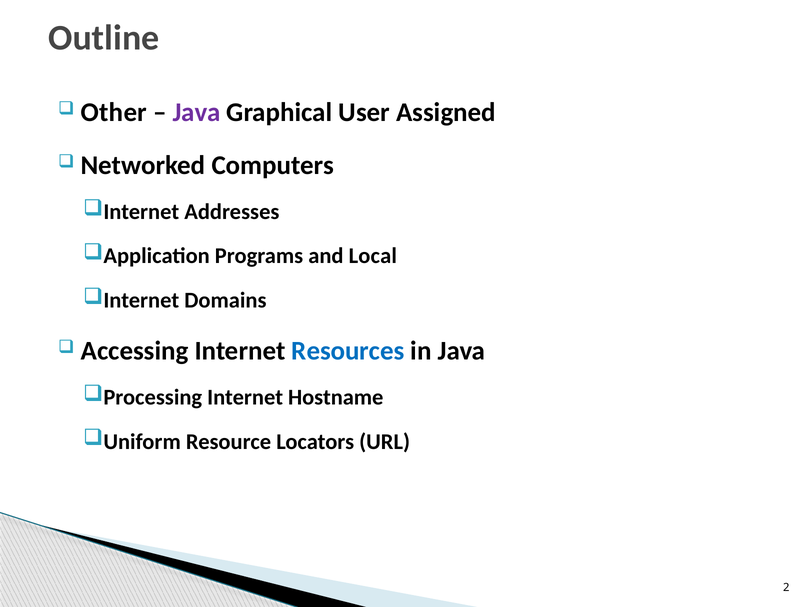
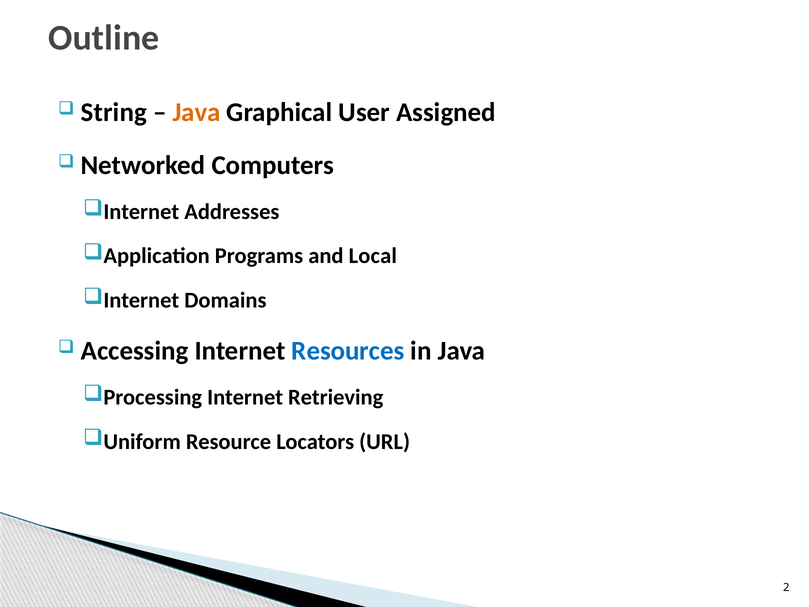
Other: Other -> String
Java at (197, 112) colour: purple -> orange
Hostname: Hostname -> Retrieving
